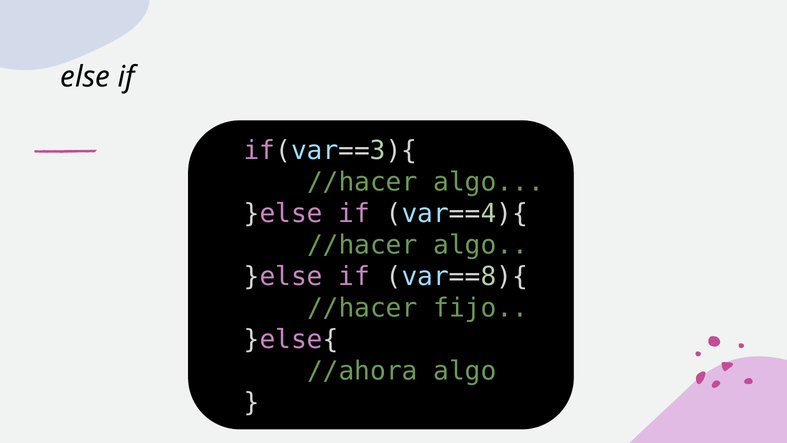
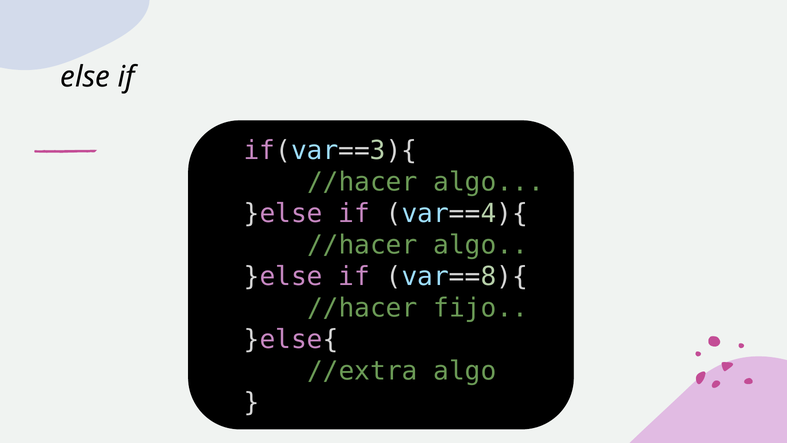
//ahora: //ahora -> //extra
